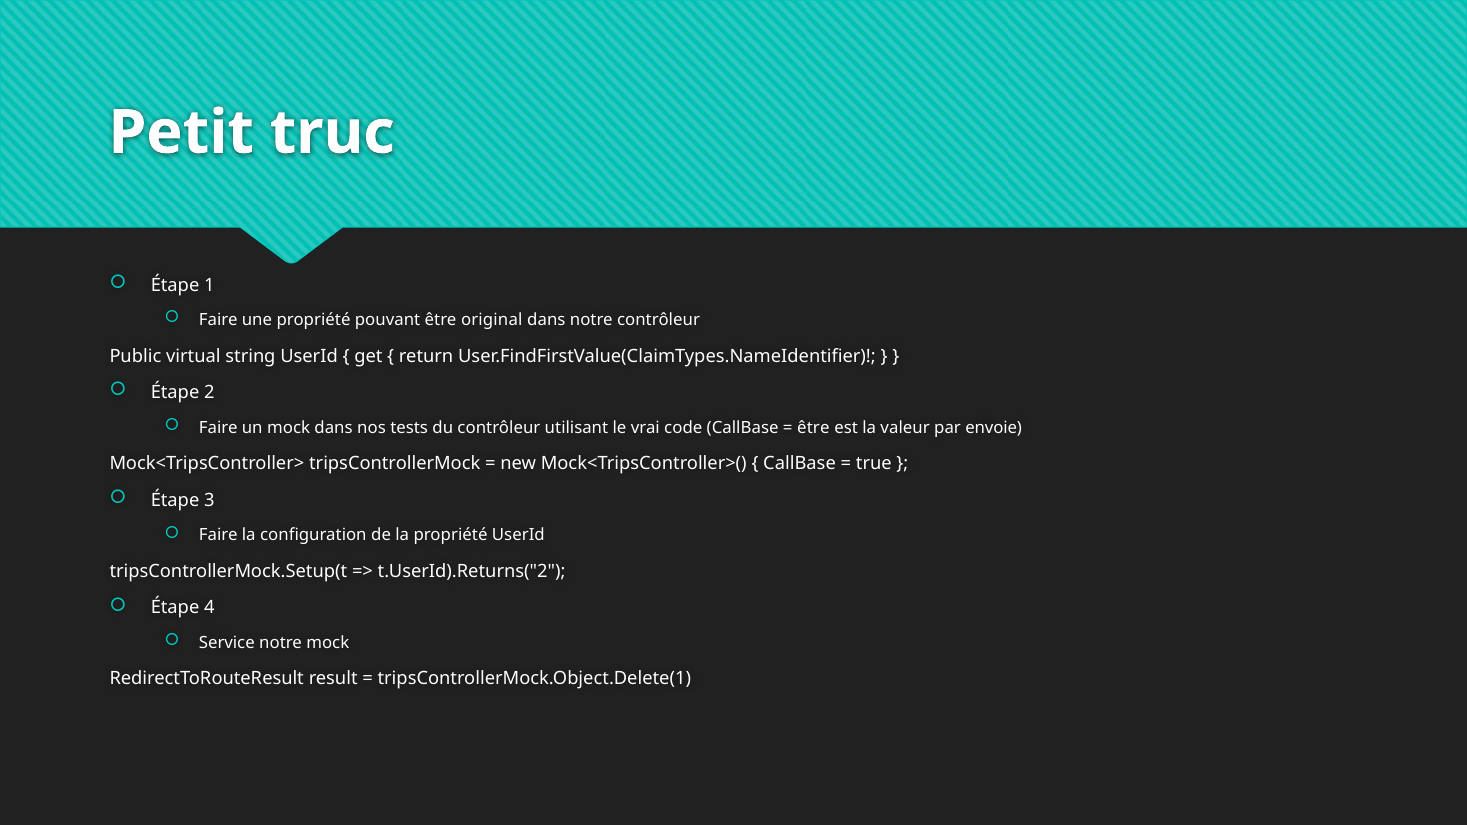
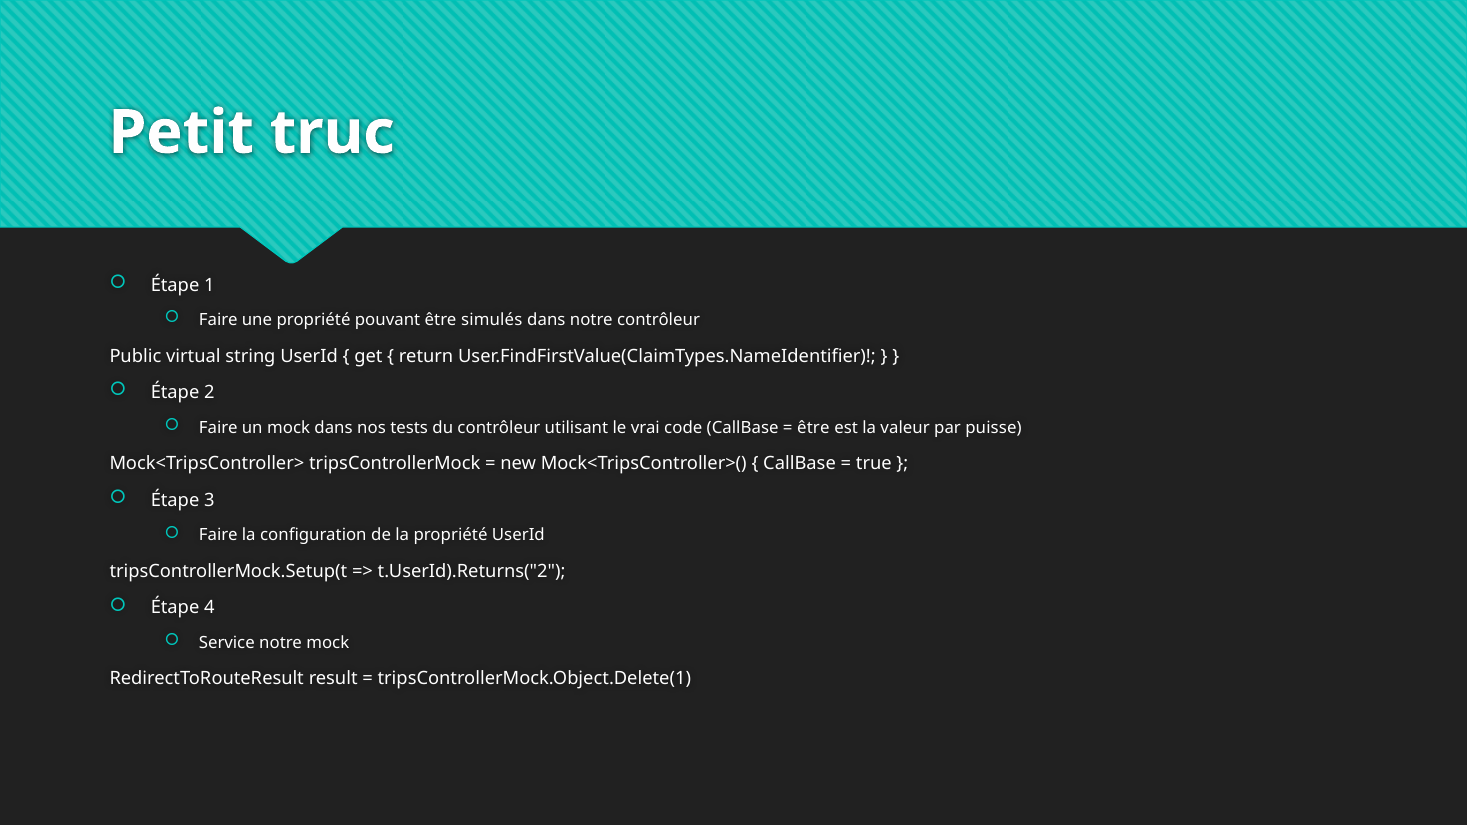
original: original -> simulés
envoie: envoie -> puisse
